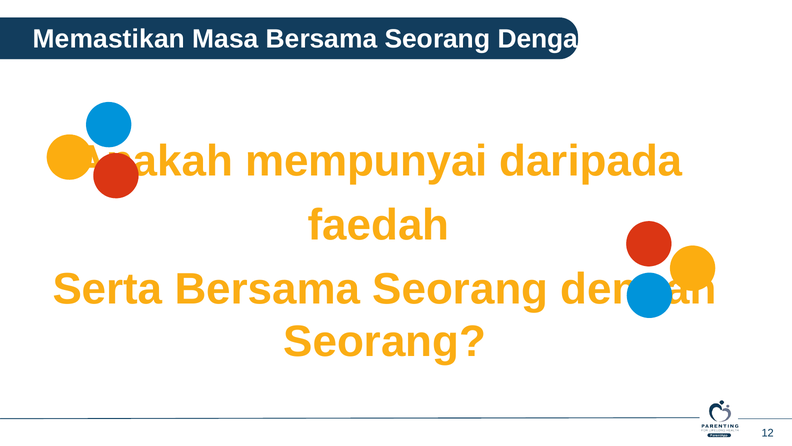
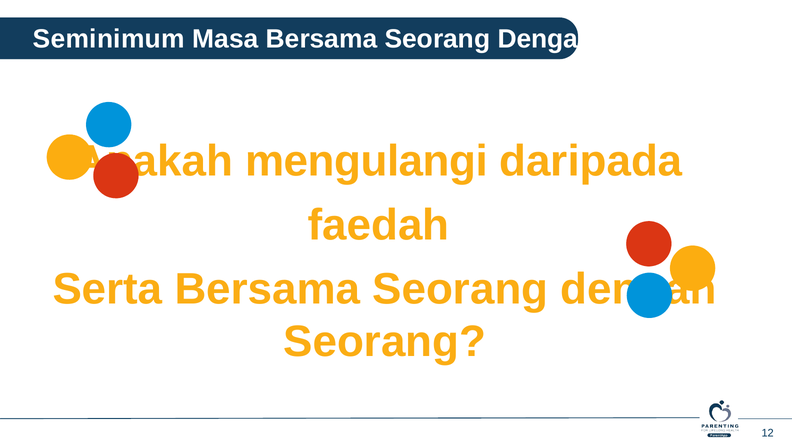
Memastikan: Memastikan -> Seminimum
mempunyai: mempunyai -> mengulangi
